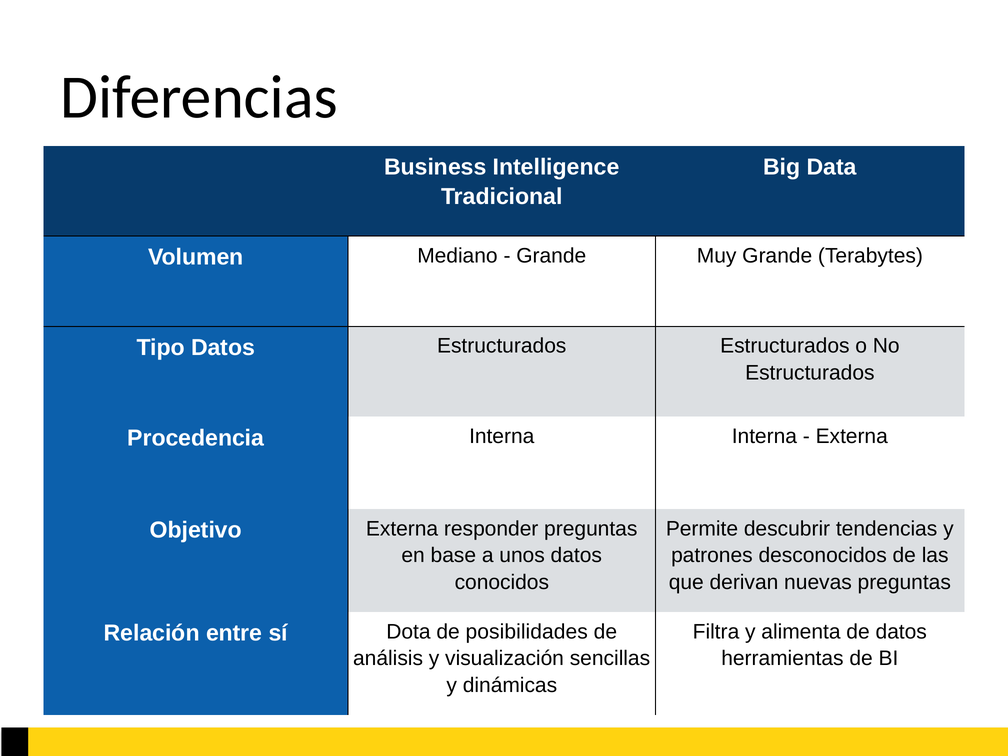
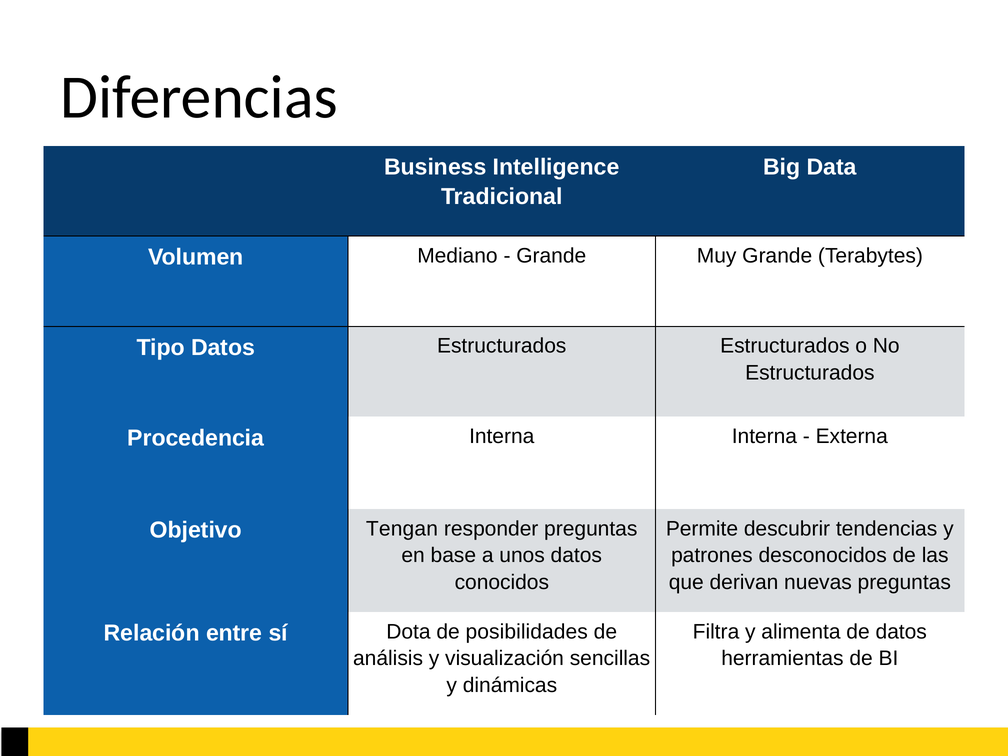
Objetivo Externa: Externa -> Tengan
